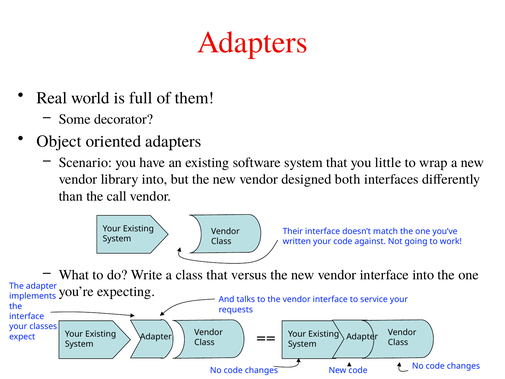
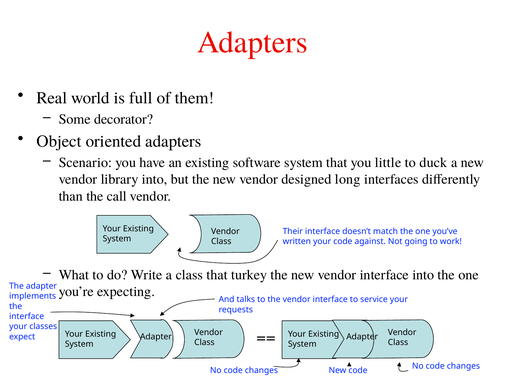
wrap: wrap -> duck
both: both -> long
versus: versus -> turkey
